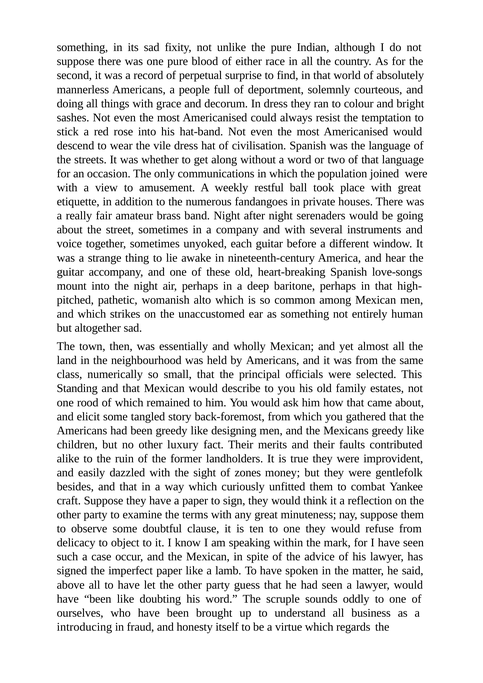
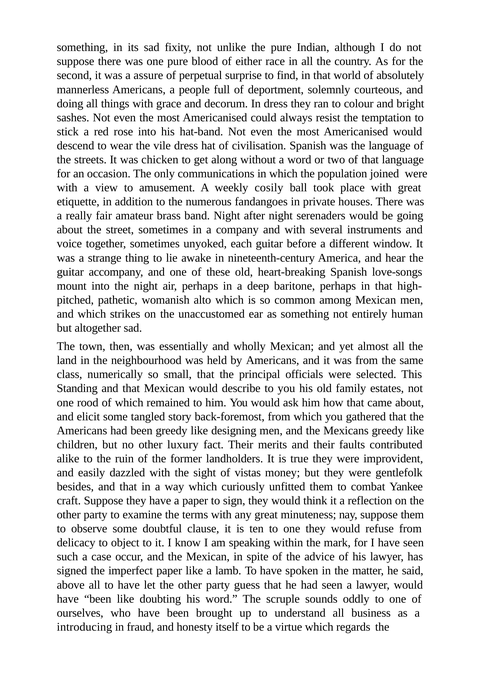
record: record -> assure
whether: whether -> chicken
restful: restful -> cosily
zones: zones -> vistas
